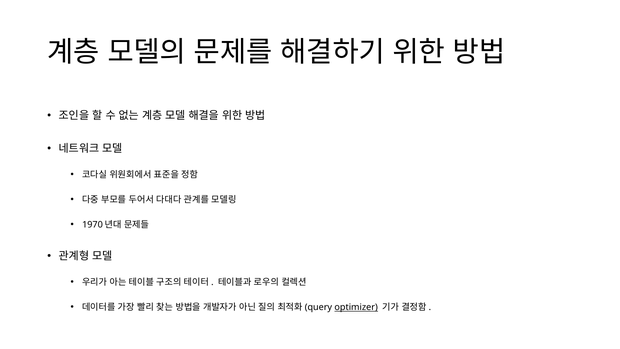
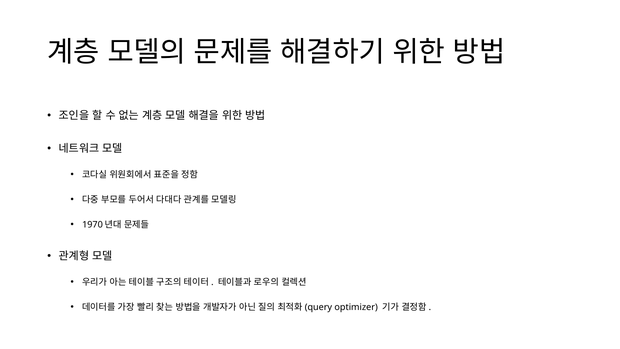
optimizer underline: present -> none
